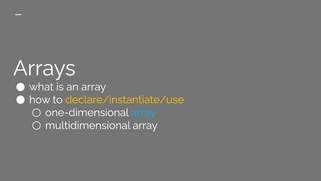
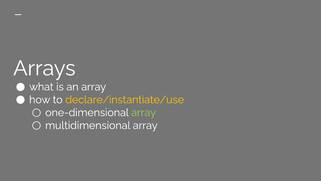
array at (144, 112) colour: light blue -> light green
